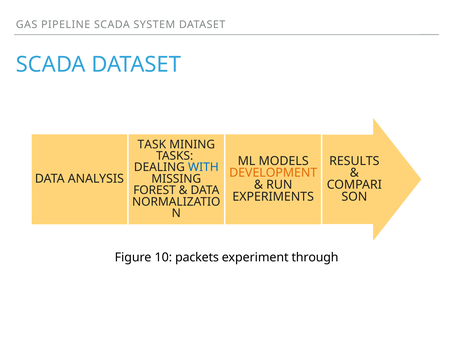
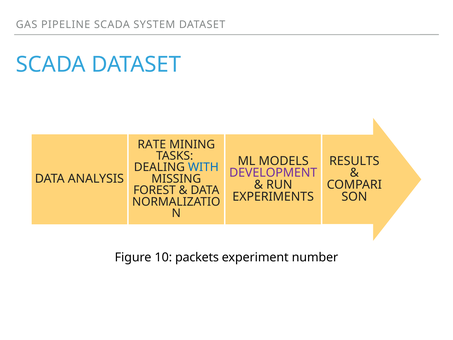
TASK: TASK -> RATE
DEVELOPMENT colour: orange -> purple
through: through -> number
